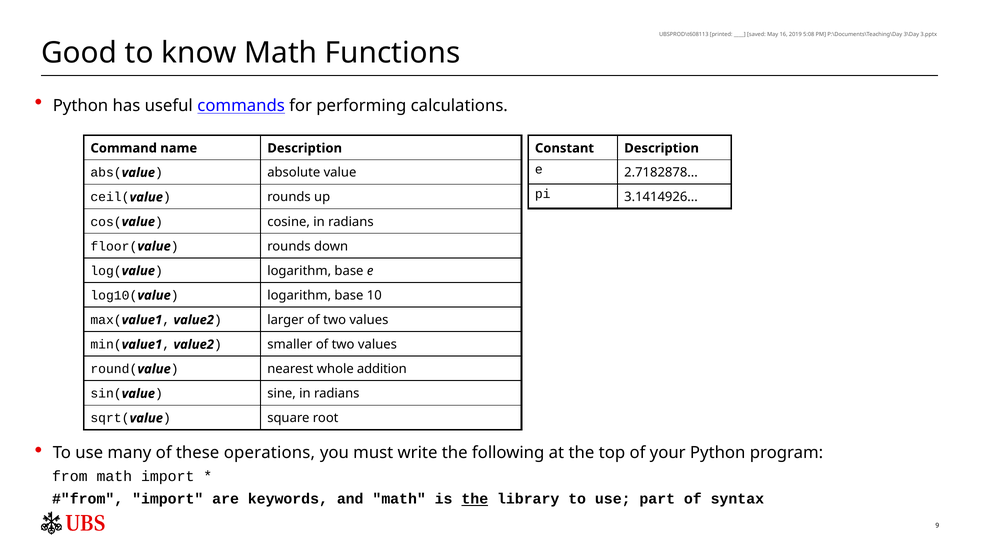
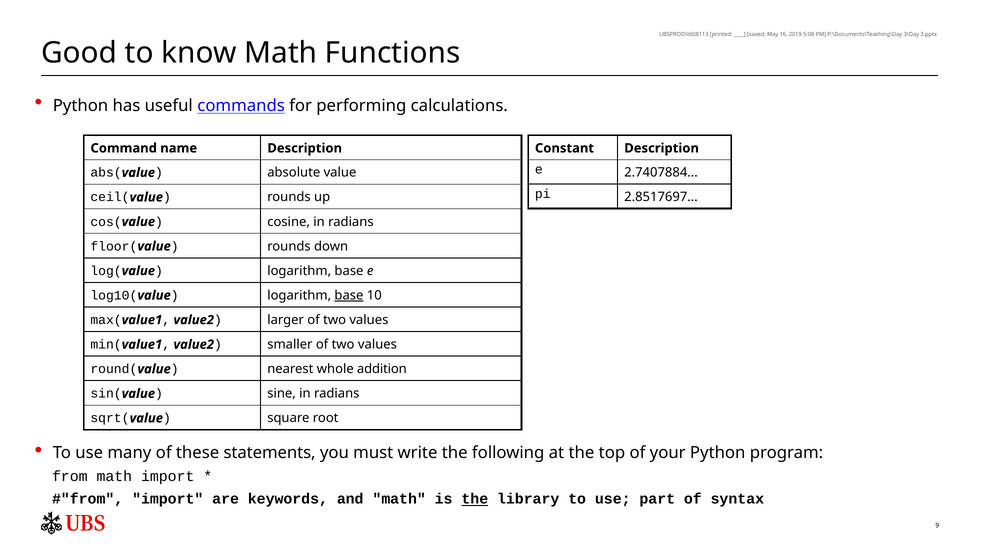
2.7182878: 2.7182878 -> 2.7407884
3.1414926: 3.1414926 -> 2.8517697
base at (349, 296) underline: none -> present
operations: operations -> statements
